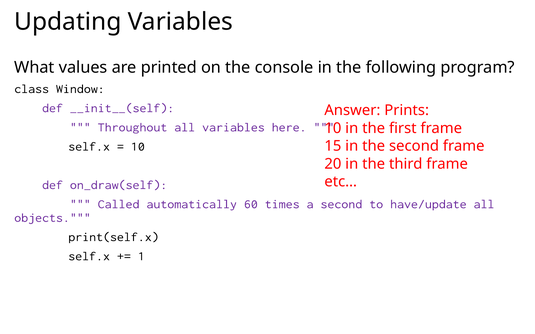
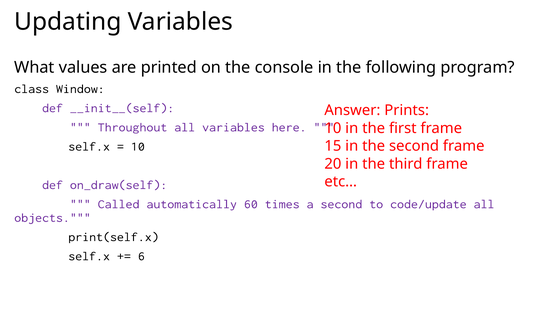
have/update: have/update -> code/update
1: 1 -> 6
